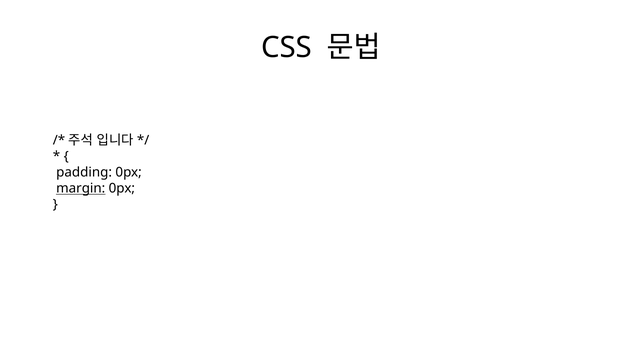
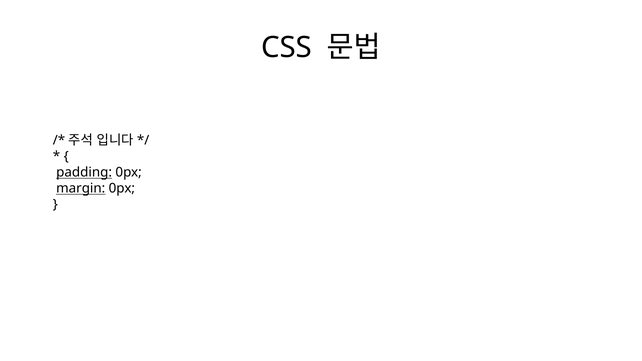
padding underline: none -> present
